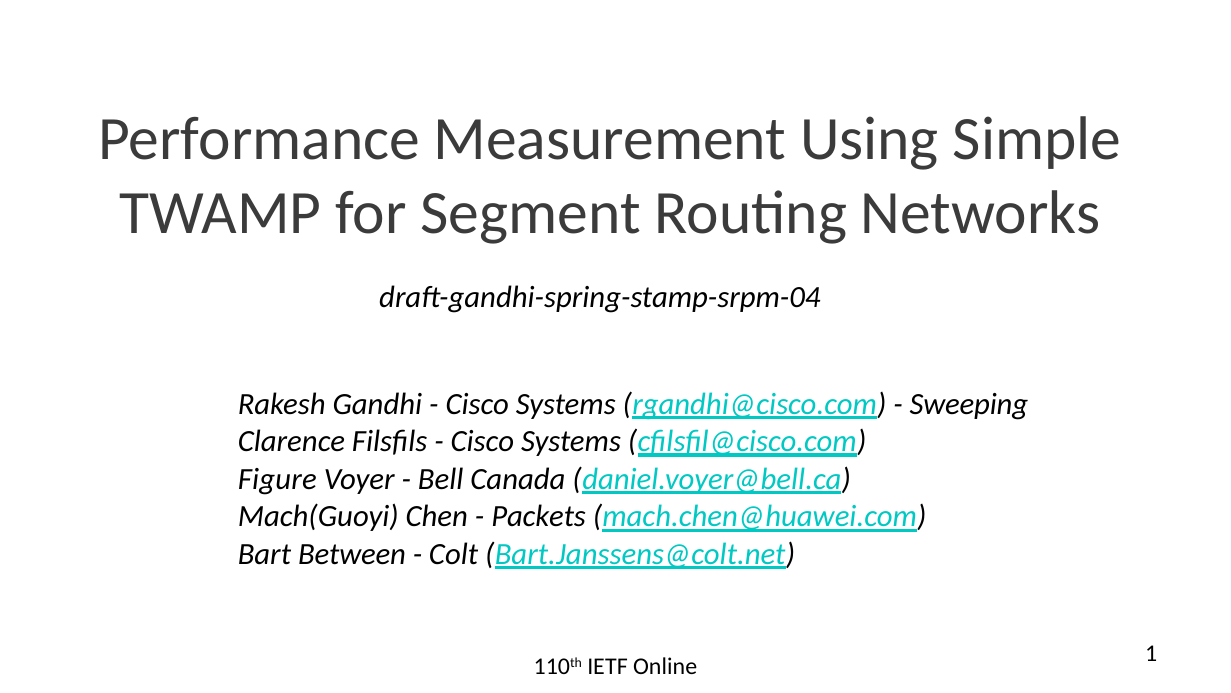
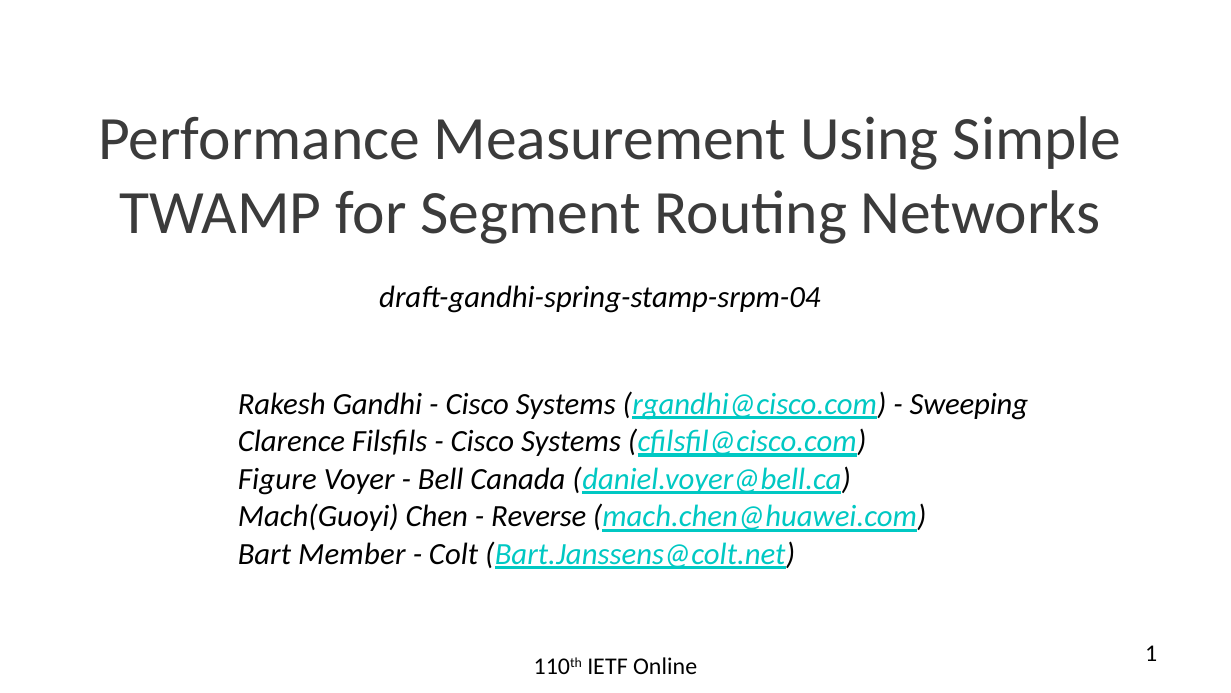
Packets: Packets -> Reverse
Between: Between -> Member
